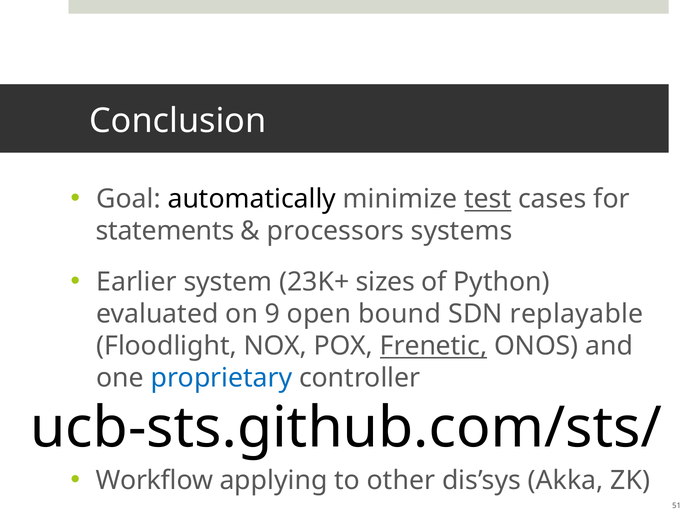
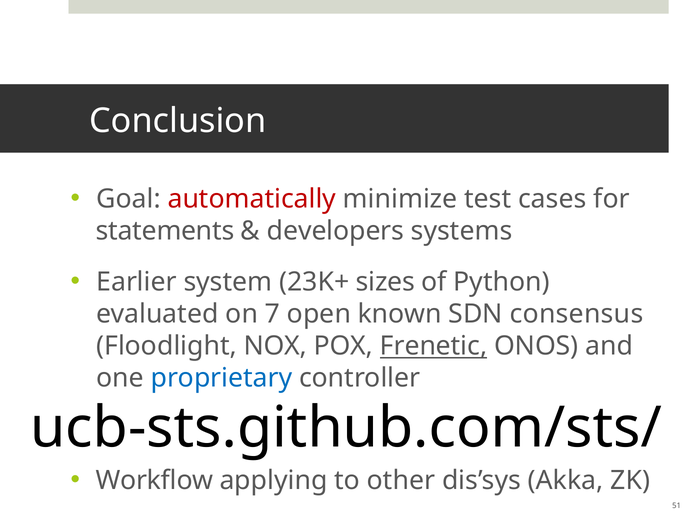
automatically colour: black -> red
test underline: present -> none
processors: processors -> developers
9: 9 -> 7
bound: bound -> known
replayable: replayable -> consensus
